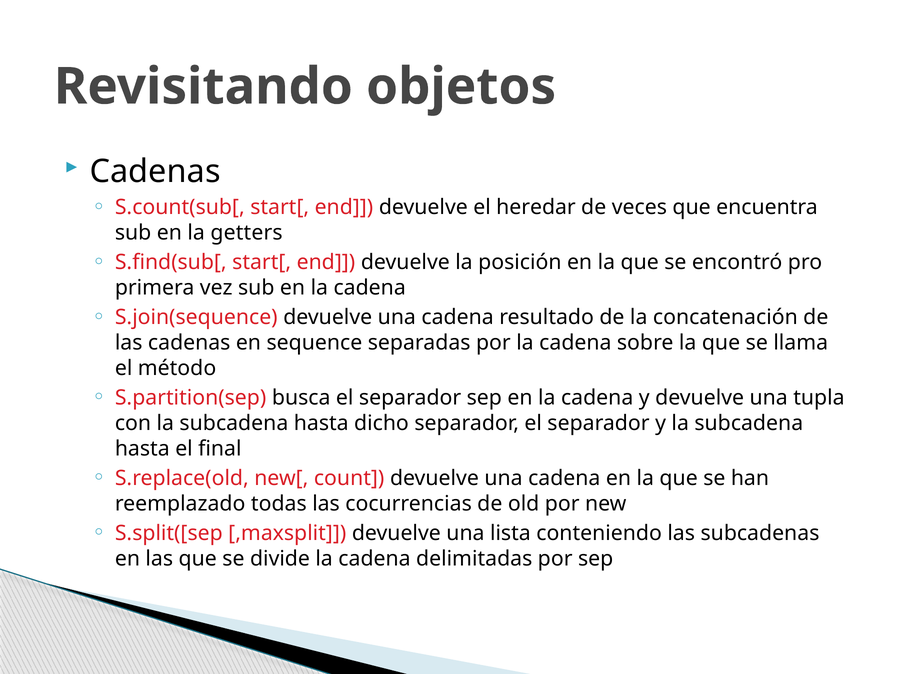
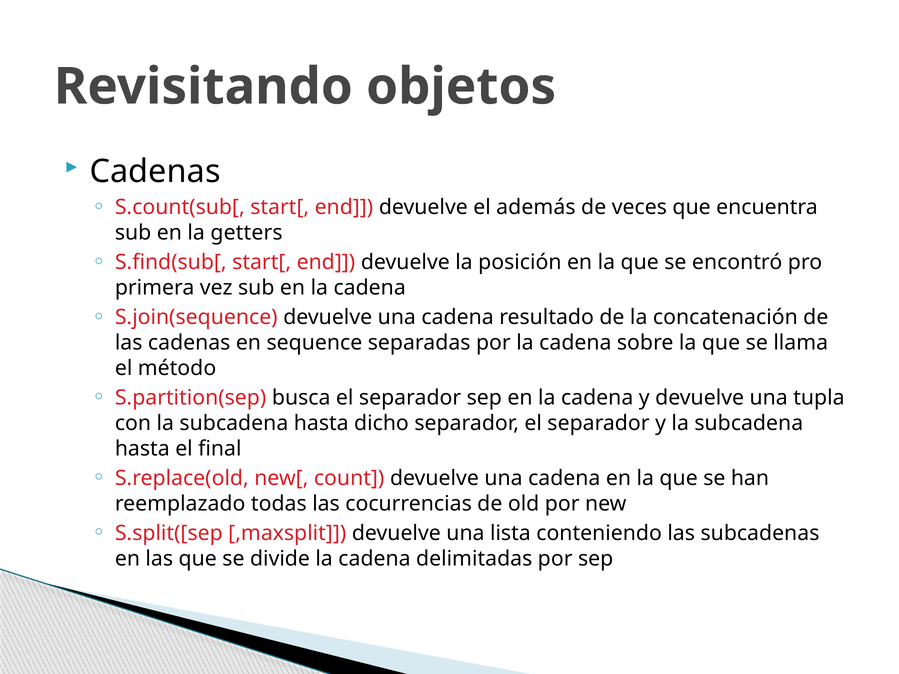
heredar: heredar -> además
